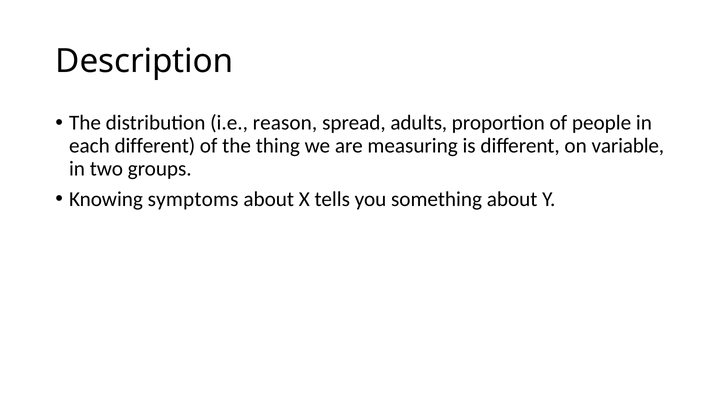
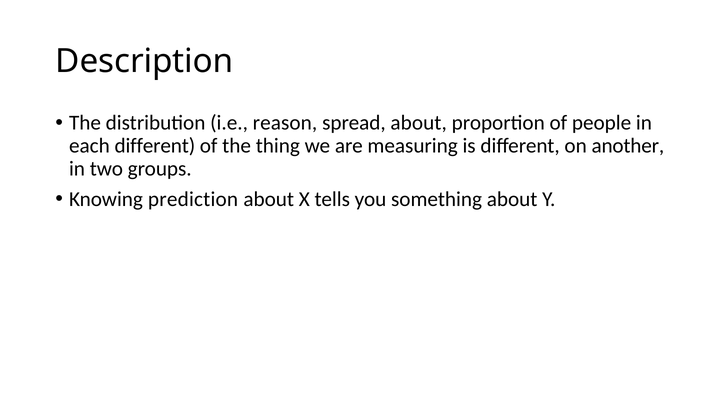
spread adults: adults -> about
variable: variable -> another
symptoms: symptoms -> prediction
